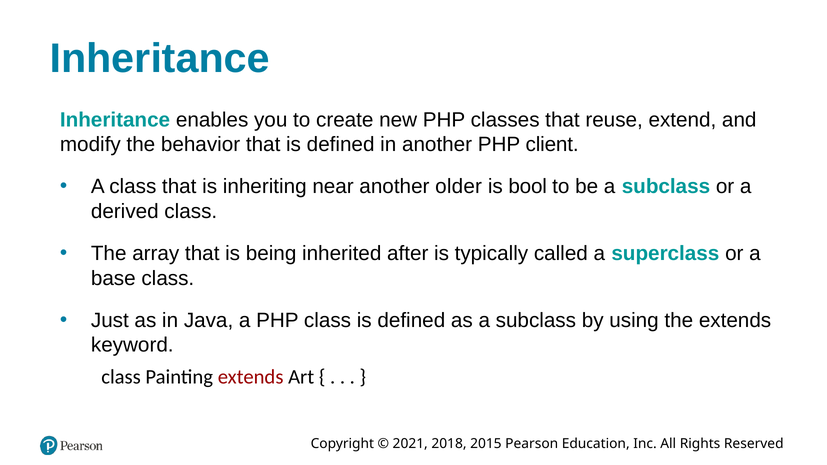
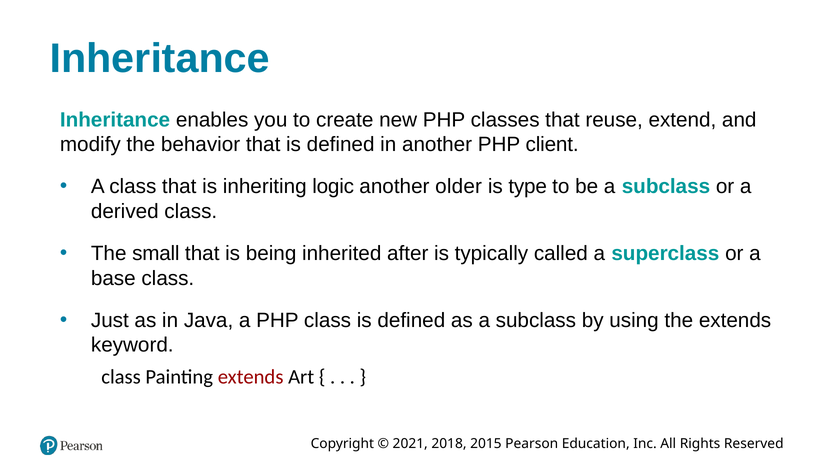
near: near -> logic
bool: bool -> type
array: array -> small
